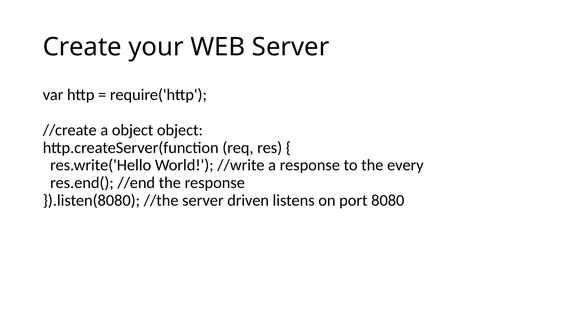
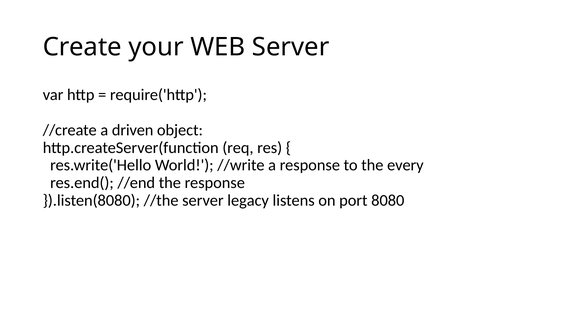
a object: object -> driven
driven: driven -> legacy
